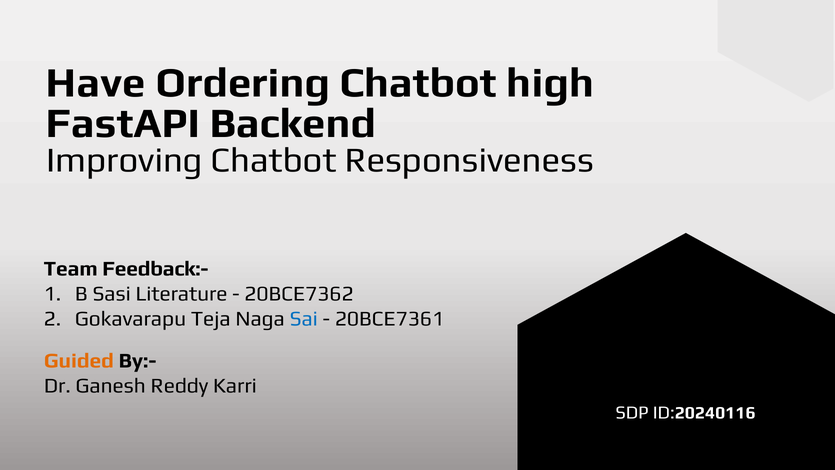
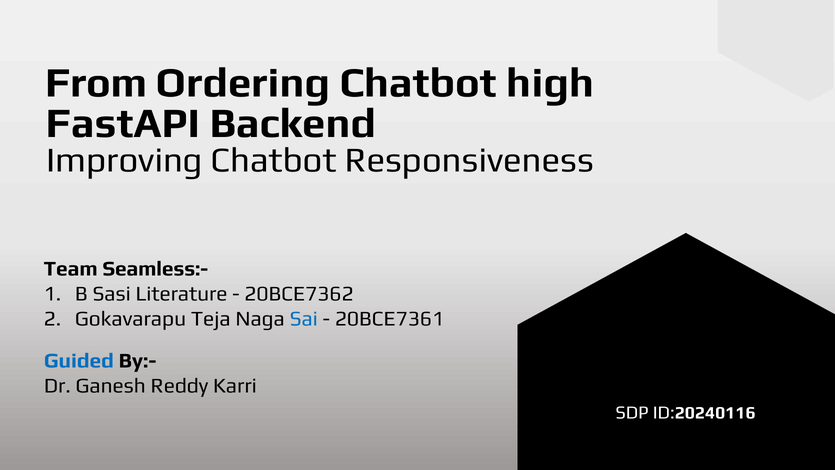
Have: Have -> From
Feedback:-: Feedback:- -> Seamless:-
Guided colour: orange -> blue
